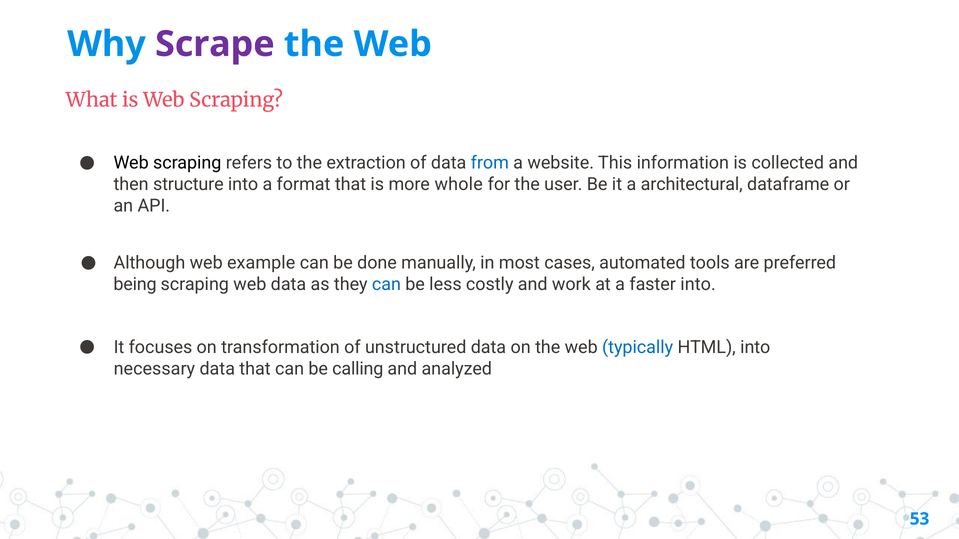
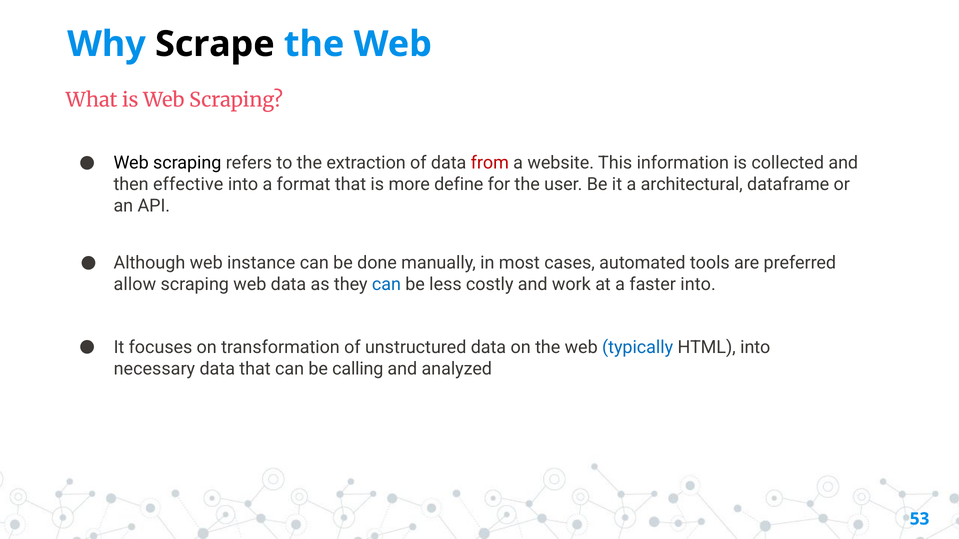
Scrape colour: purple -> black
from colour: blue -> red
structure: structure -> effective
whole: whole -> define
example: example -> instance
being: being -> allow
